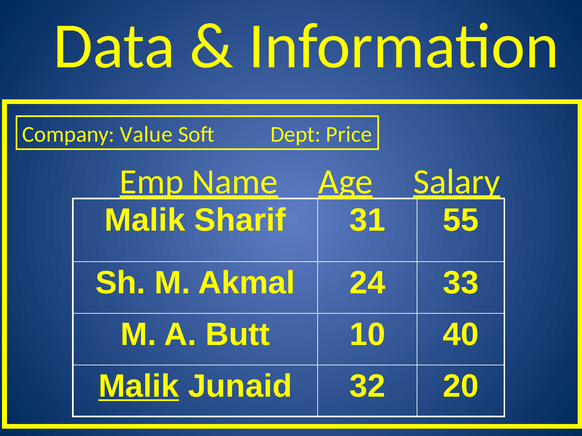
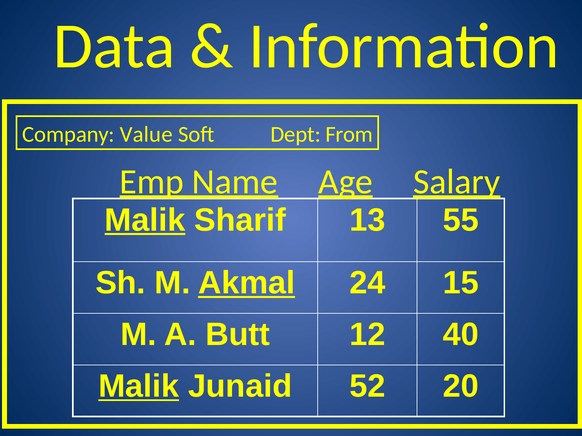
Price: Price -> From
Malik at (145, 220) underline: none -> present
31: 31 -> 13
Akmal underline: none -> present
33: 33 -> 15
10: 10 -> 12
32: 32 -> 52
